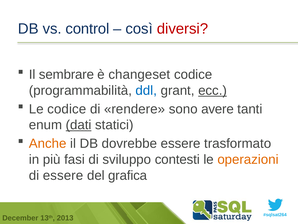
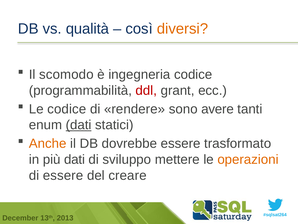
control: control -> qualità
diversi colour: red -> orange
sembrare: sembrare -> scomodo
changeset: changeset -> ingegneria
ddl colour: blue -> red
ecc underline: present -> none
più fasi: fasi -> dati
contesti: contesti -> mettere
grafica: grafica -> creare
